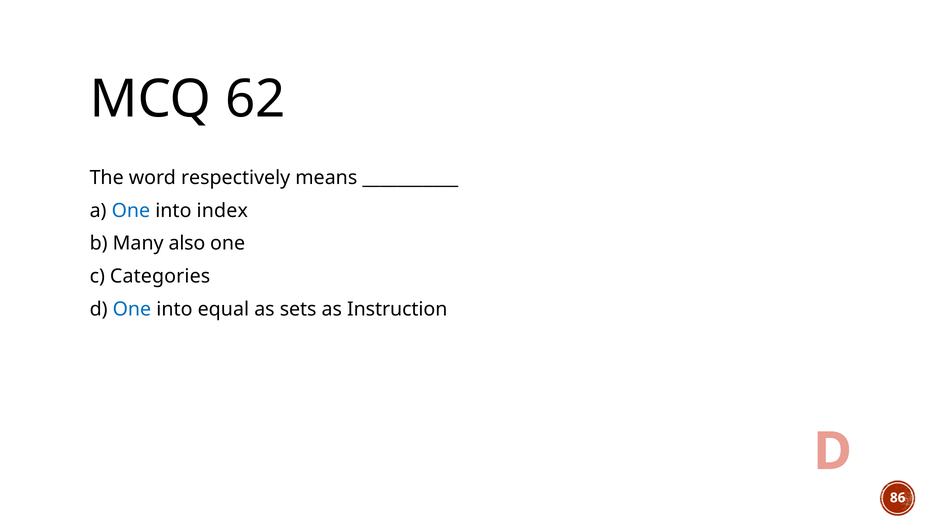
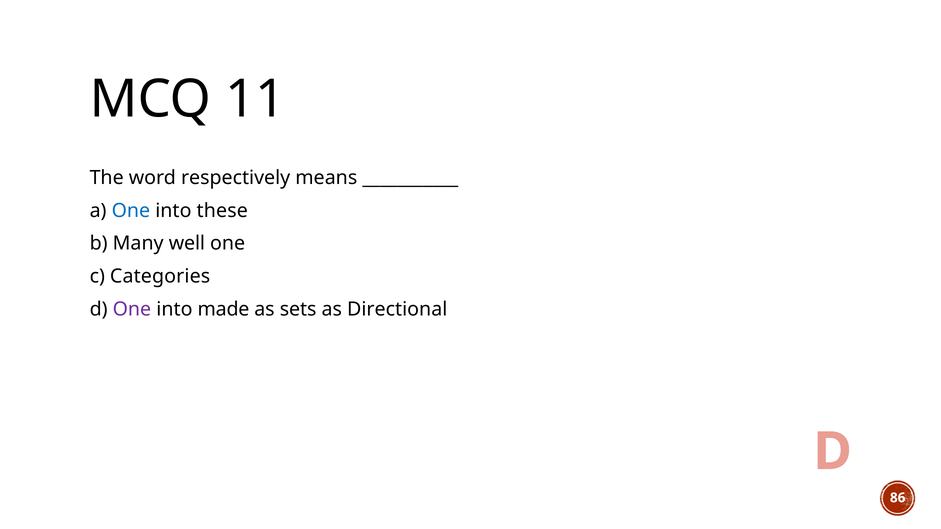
62: 62 -> 11
index: index -> these
also: also -> well
One at (132, 309) colour: blue -> purple
equal: equal -> made
Instruction: Instruction -> Directional
